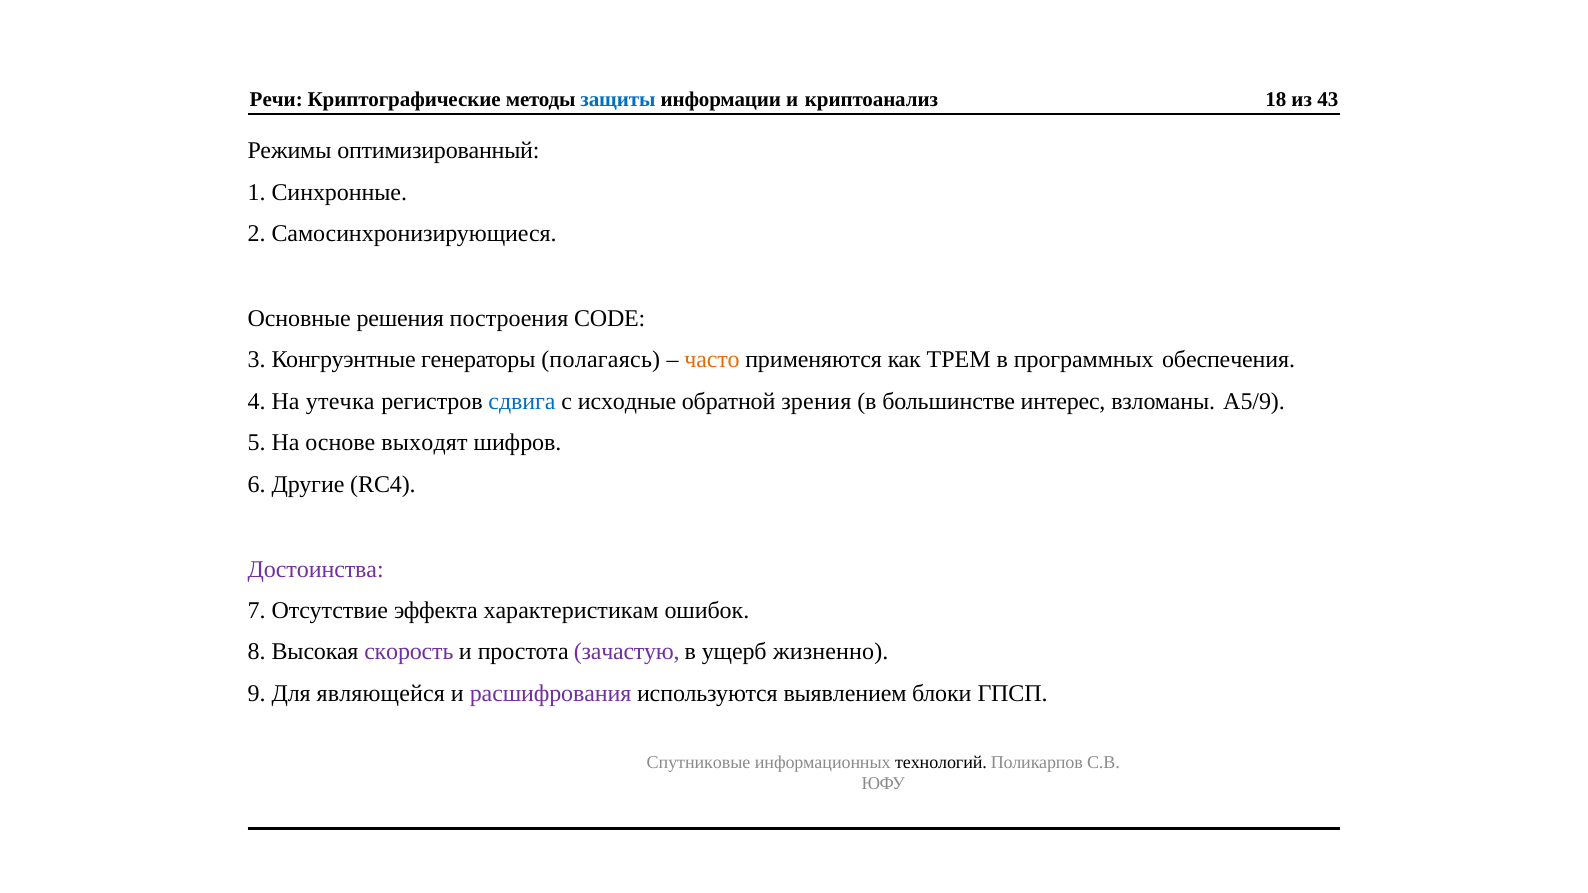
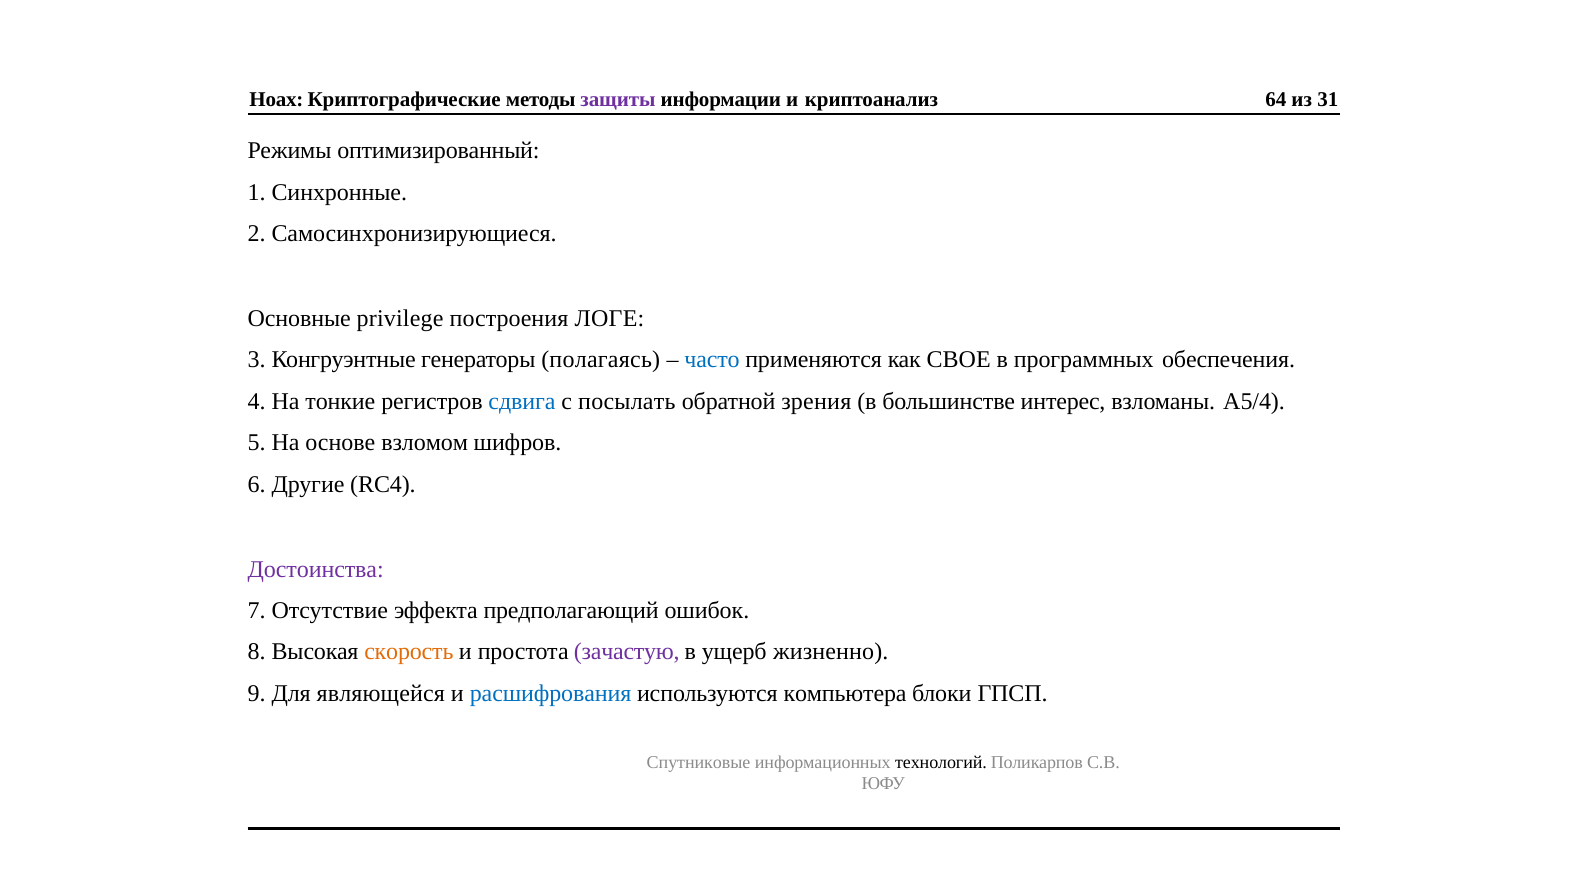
Речи: Речи -> Hoax
защиты colour: blue -> purple
18: 18 -> 64
43: 43 -> 31
решения: решения -> privilege
CODE: CODE -> ЛОГЕ
часто colour: orange -> blue
ТРЕМ: ТРЕМ -> СВОЕ
утечка: утечка -> тонкие
исходные: исходные -> посылать
A5/9: A5/9 -> A5/4
выходят: выходят -> взломом
характеристикам: характеристикам -> предполагающий
скорость colour: purple -> orange
расшифрования colour: purple -> blue
выявлением: выявлением -> компьютера
